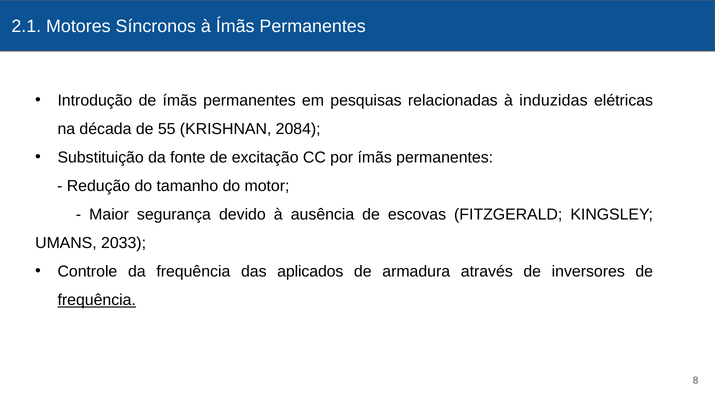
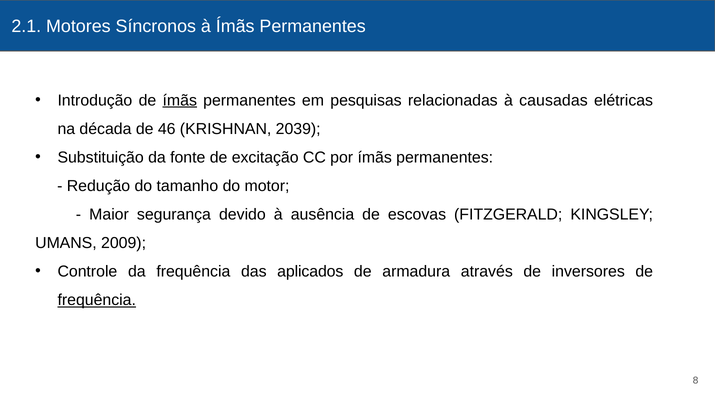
ímãs at (180, 100) underline: none -> present
induzidas: induzidas -> causadas
55: 55 -> 46
2084: 2084 -> 2039
2033: 2033 -> 2009
